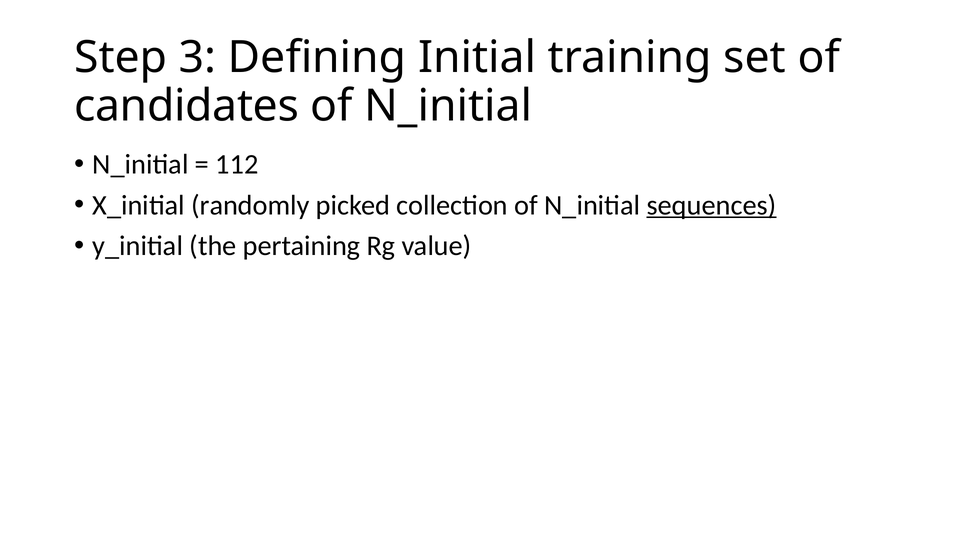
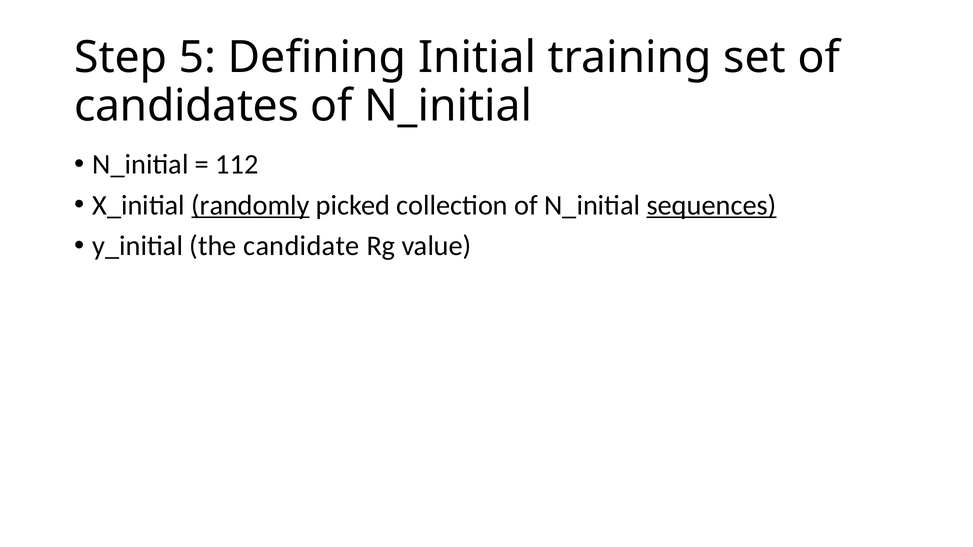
3: 3 -> 5
randomly underline: none -> present
pertaining: pertaining -> candidate
